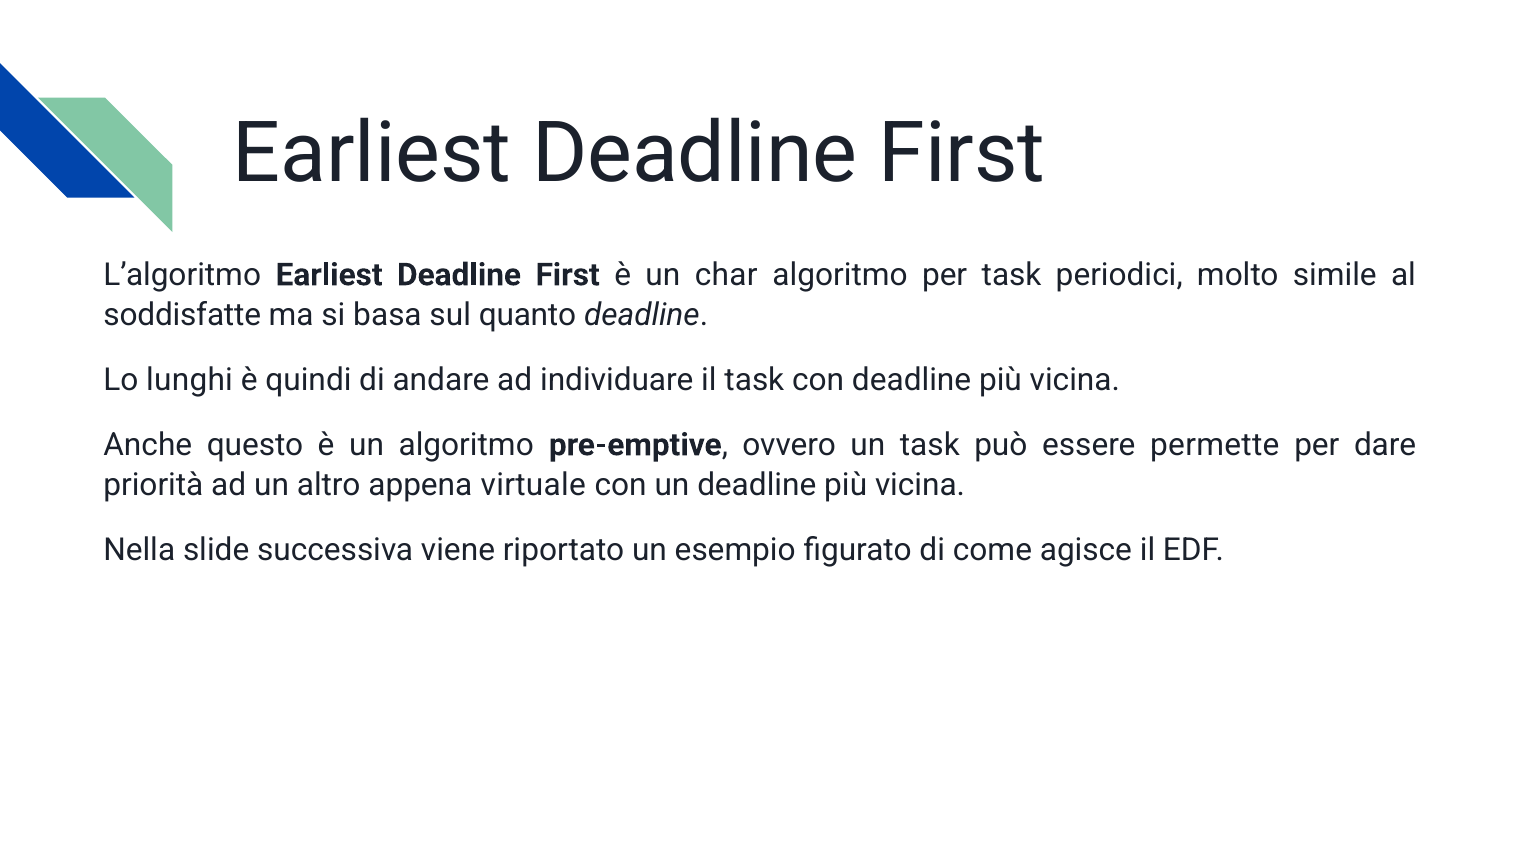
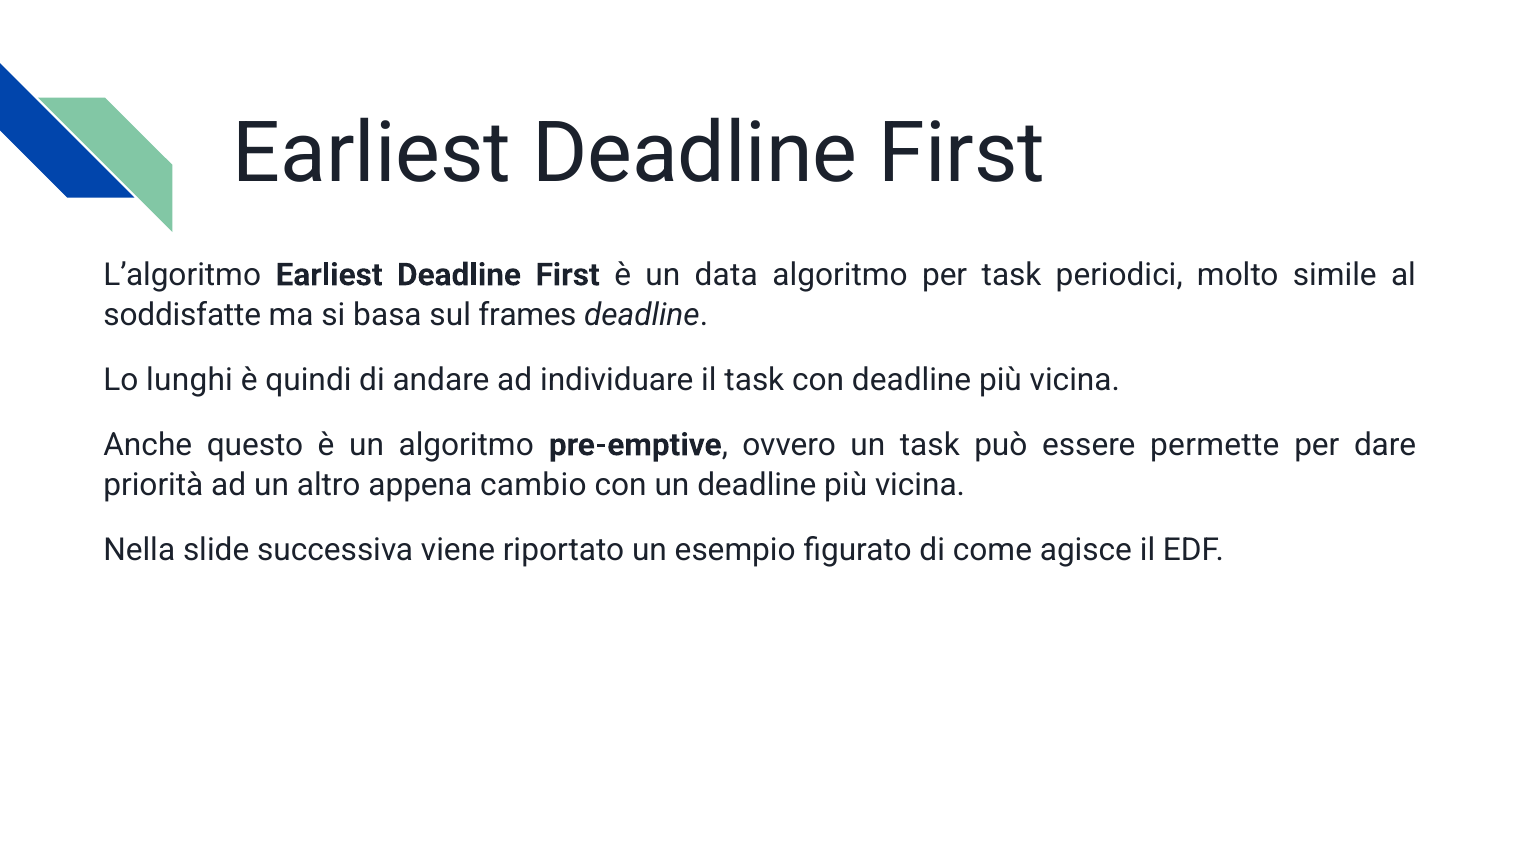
char: char -> data
quanto: quanto -> frames
virtuale: virtuale -> cambio
